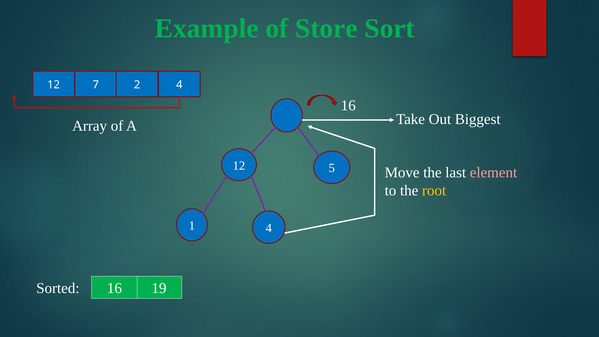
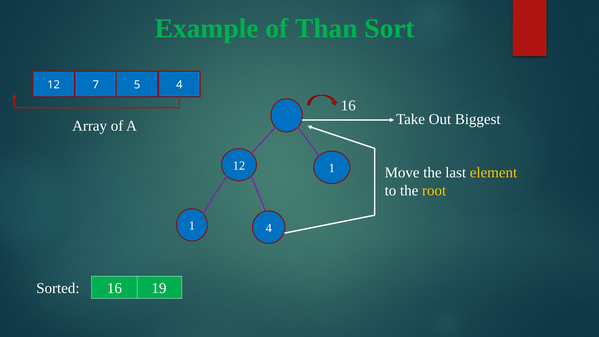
Store: Store -> Than
2: 2 -> 5
12 5: 5 -> 1
element colour: pink -> yellow
